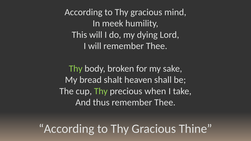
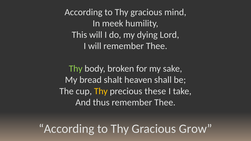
Thy at (101, 91) colour: light green -> yellow
when: when -> these
Thine: Thine -> Grow
